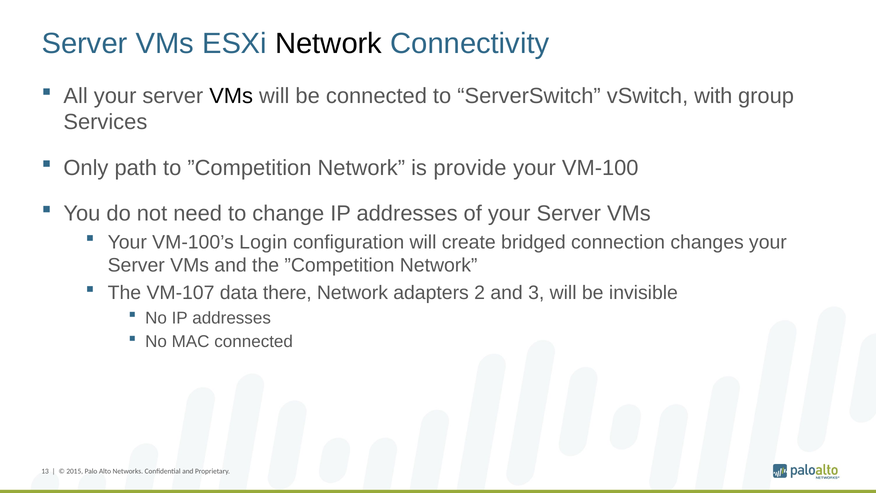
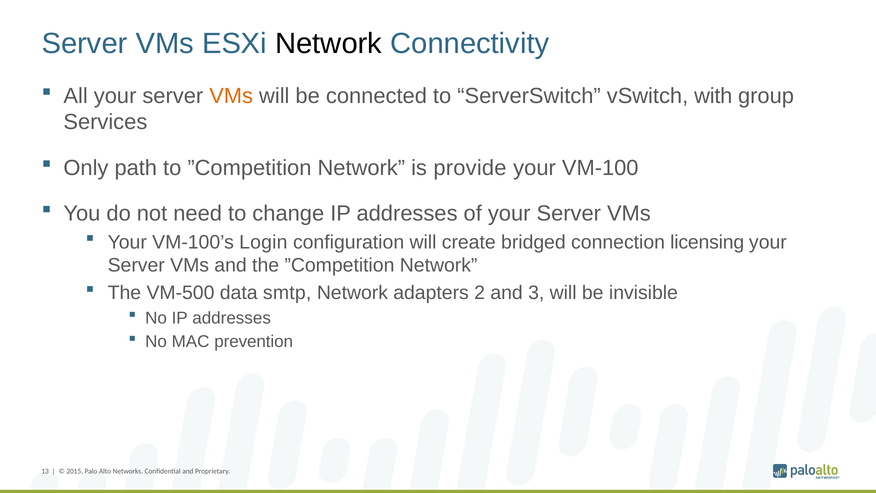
VMs at (231, 96) colour: black -> orange
changes: changes -> licensing
VM-107: VM-107 -> VM-500
there: there -> smtp
MAC connected: connected -> prevention
